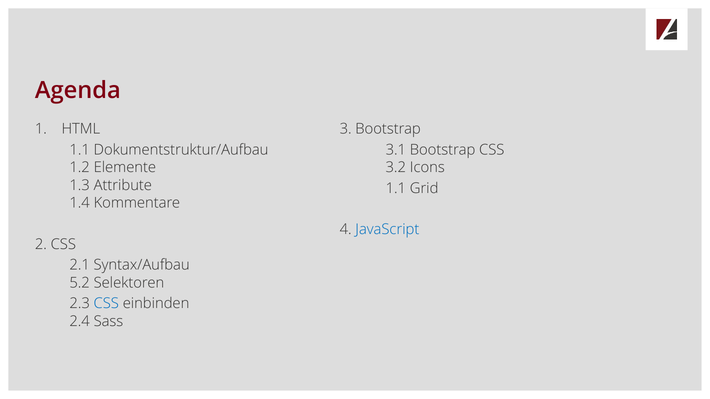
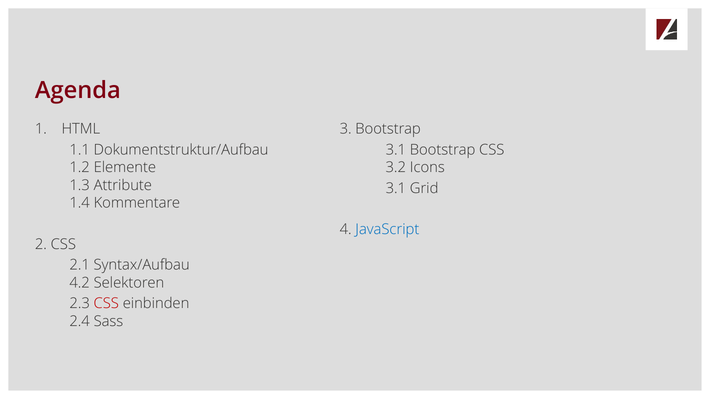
1.1 at (396, 188): 1.1 -> 3.1
5.2: 5.2 -> 4.2
CSS at (106, 304) colour: blue -> red
